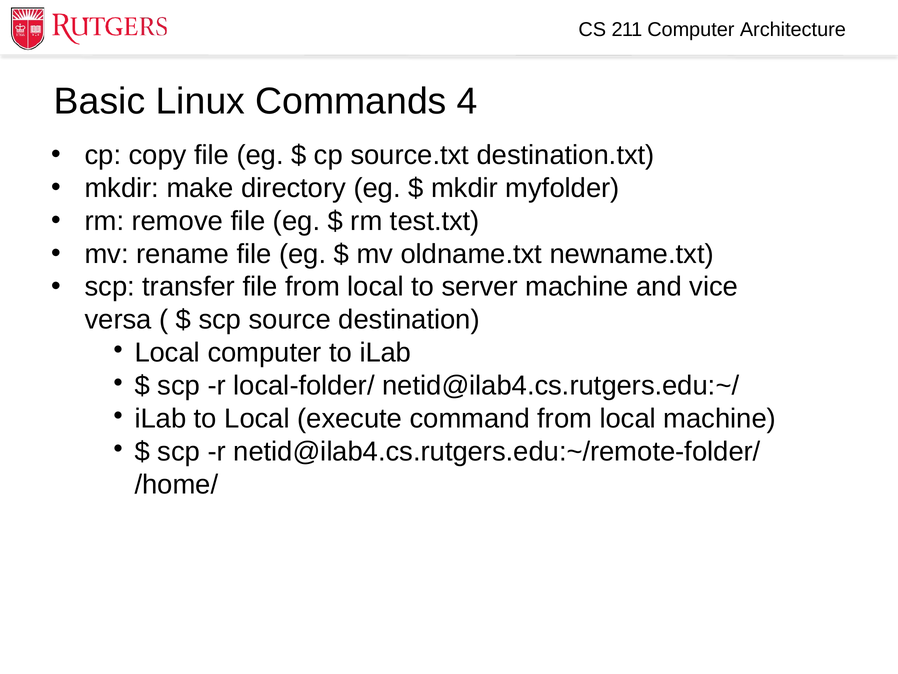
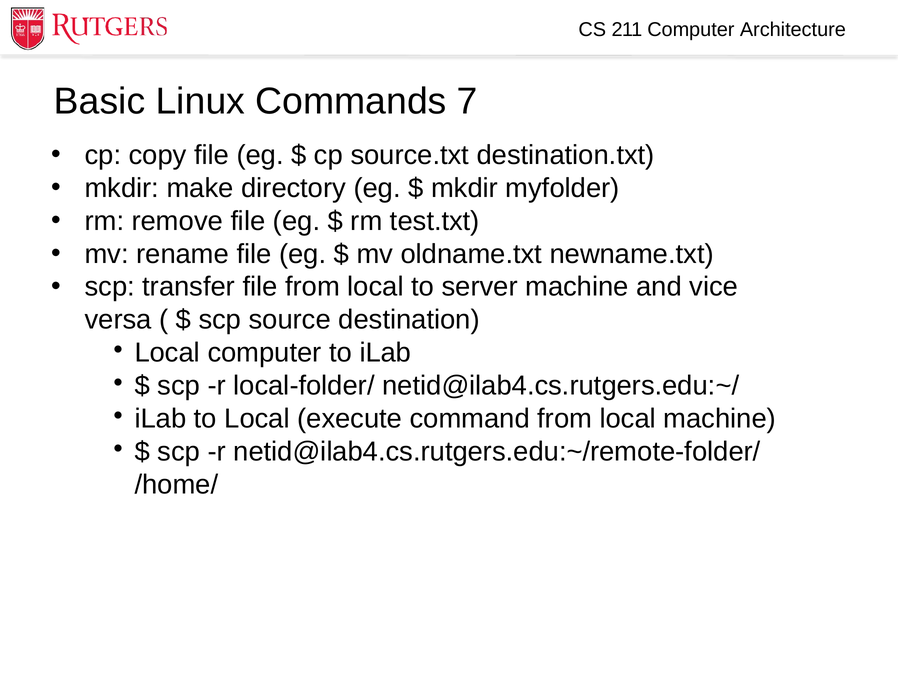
4: 4 -> 7
